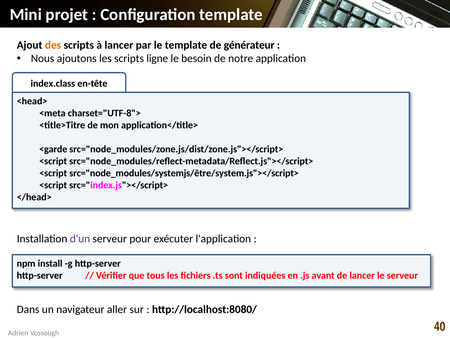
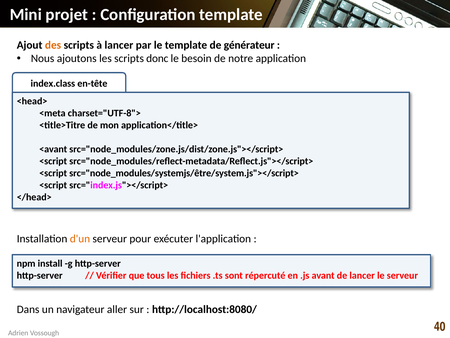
ligne: ligne -> donc
<garde: <garde -> <avant
d'un colour: purple -> orange
indiquées: indiquées -> répercuté
